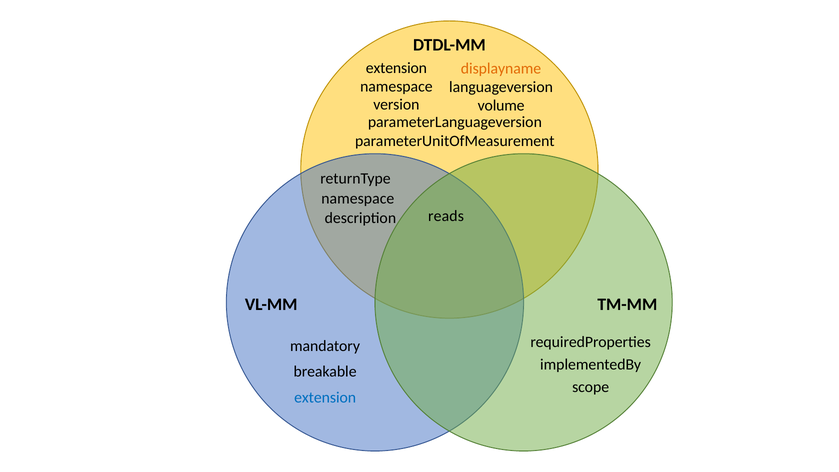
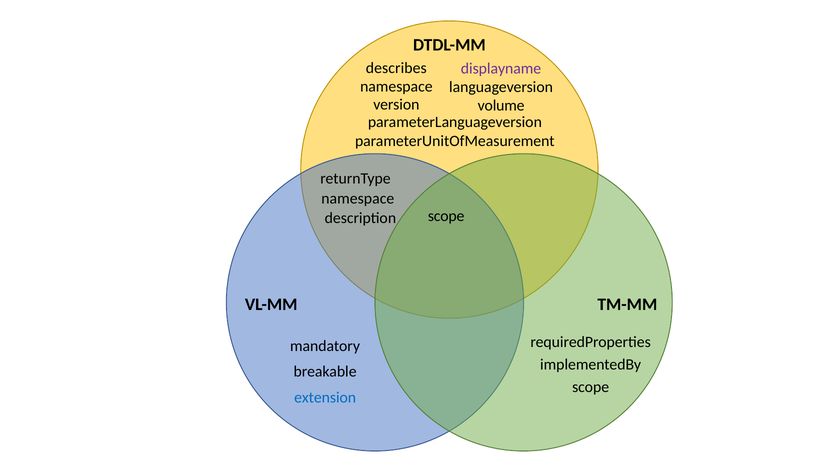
extension at (396, 68): extension -> describes
displayname colour: orange -> purple
reads at (446, 216): reads -> scope
